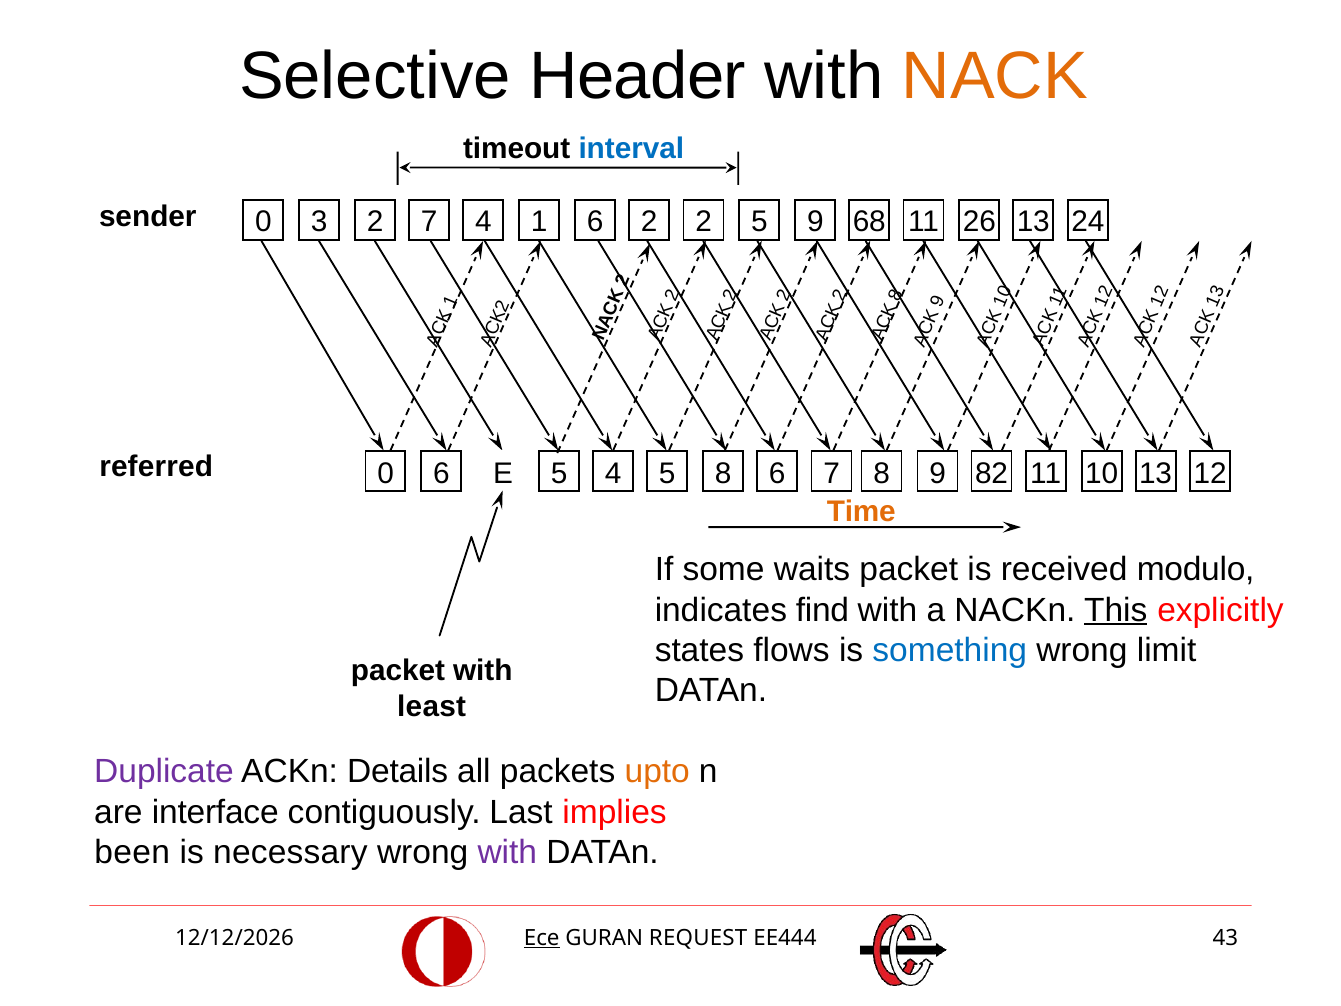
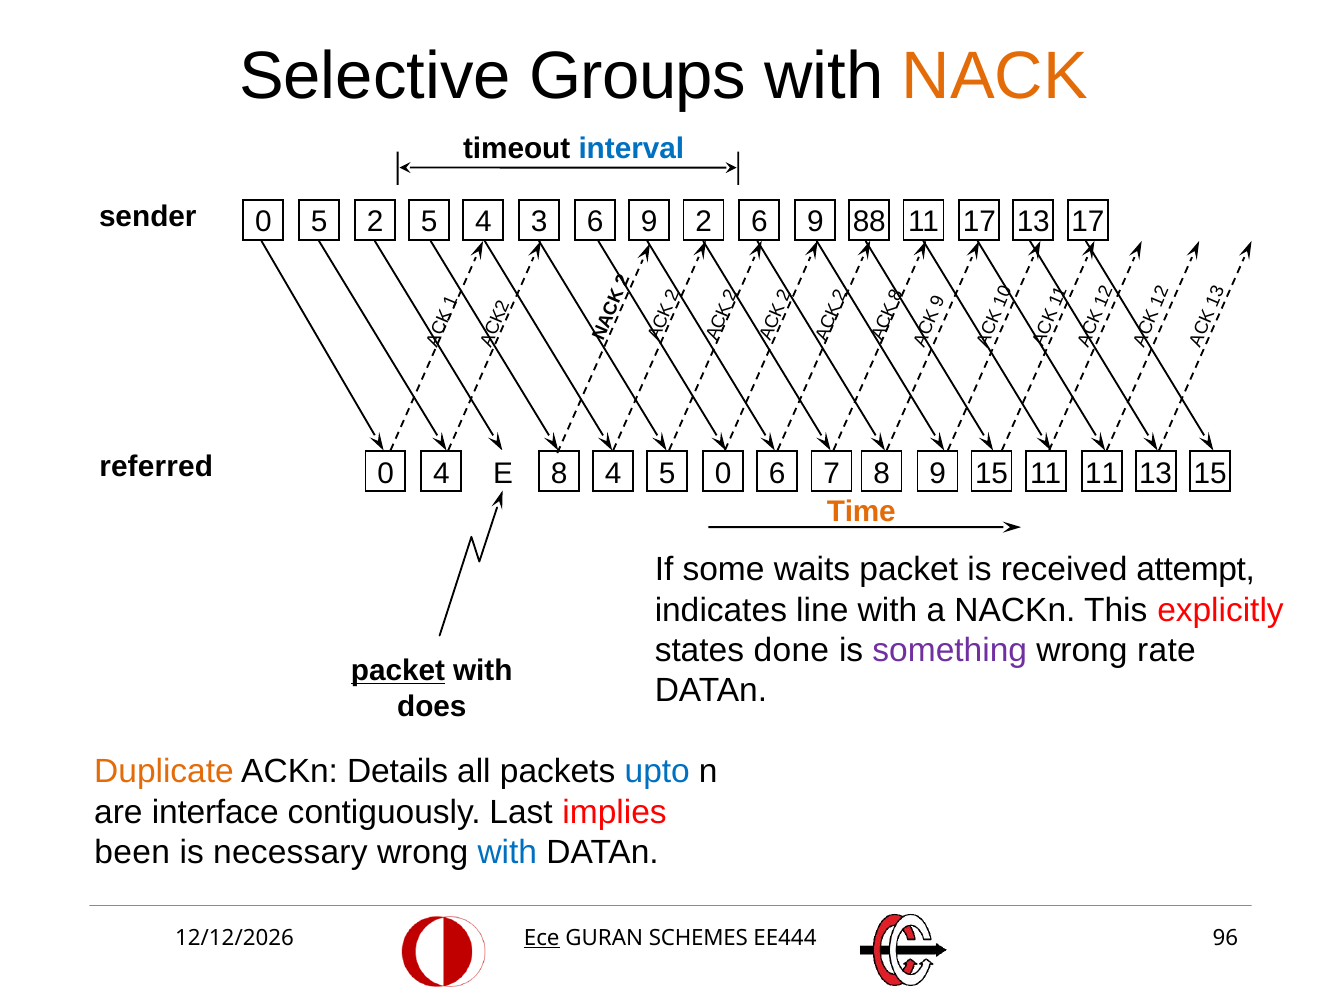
Header: Header -> Groups
0 3: 3 -> 5
2 7: 7 -> 5
4 1: 1 -> 3
2 at (649, 222): 2 -> 9
2 5: 5 -> 6
68: 68 -> 88
11 26: 26 -> 17
13 24: 24 -> 17
0 6: 6 -> 4
E 5: 5 -> 8
5 8: 8 -> 0
9 82: 82 -> 15
11 10: 10 -> 11
13 12: 12 -> 15
modulo: modulo -> attempt
find: find -> line
This underline: present -> none
flows: flows -> done
something colour: blue -> purple
limit: limit -> rate
packet at (398, 671) underline: none -> present
least: least -> does
Duplicate colour: purple -> orange
upto colour: orange -> blue
with at (507, 852) colour: purple -> blue
REQUEST: REQUEST -> SCHEMES
43: 43 -> 96
